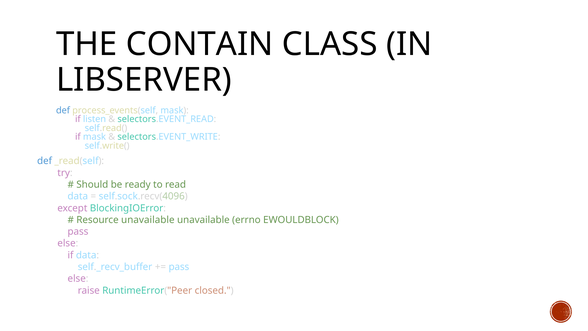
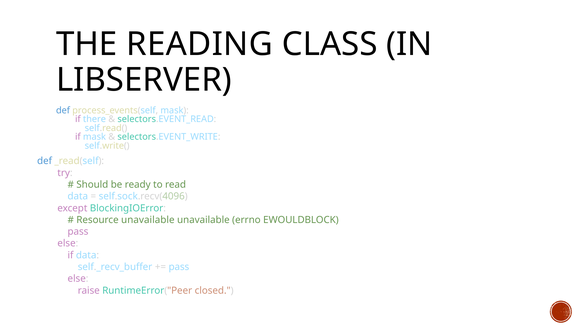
CONTAIN: CONTAIN -> READING
listen: listen -> there
